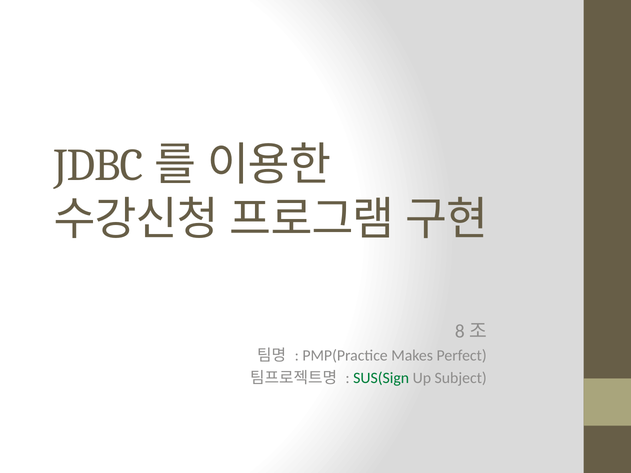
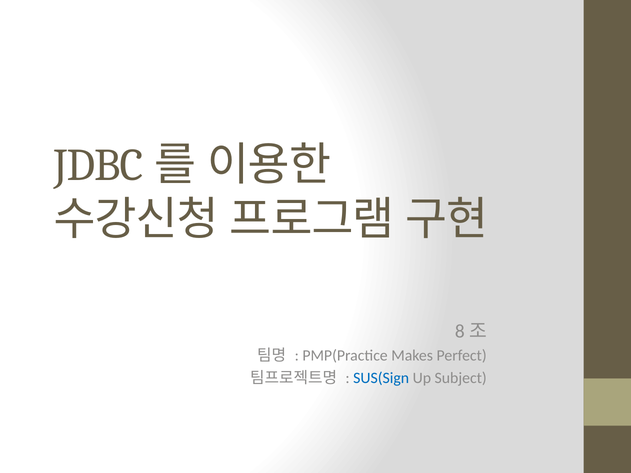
SUS(Sign colour: green -> blue
